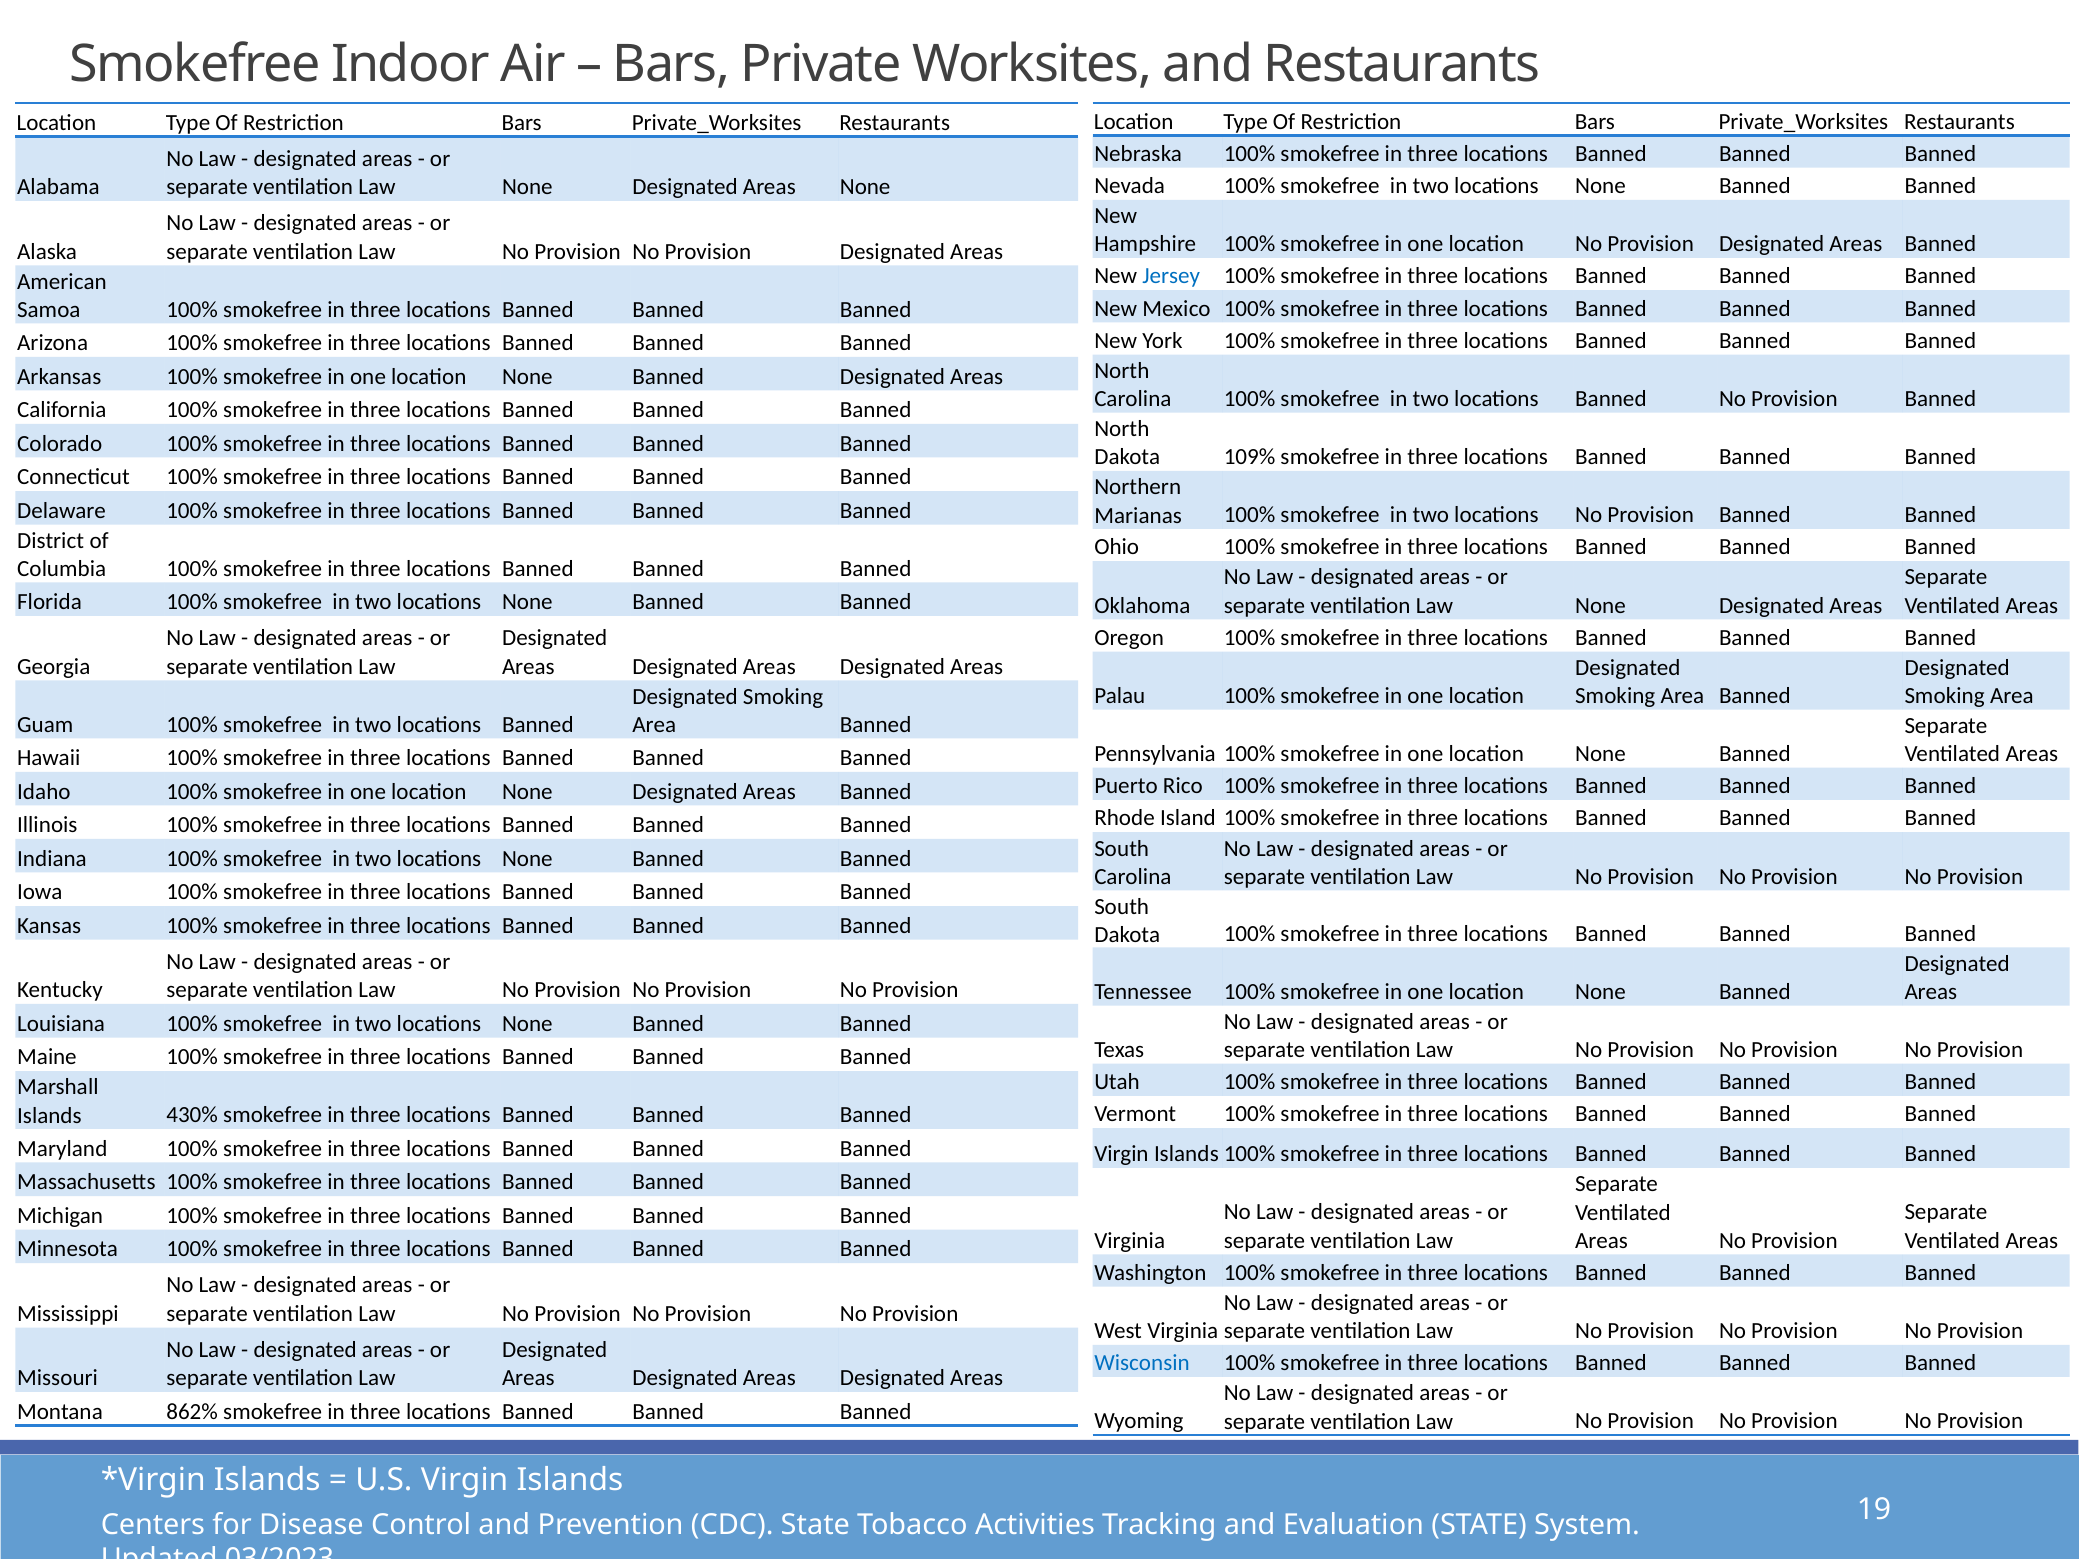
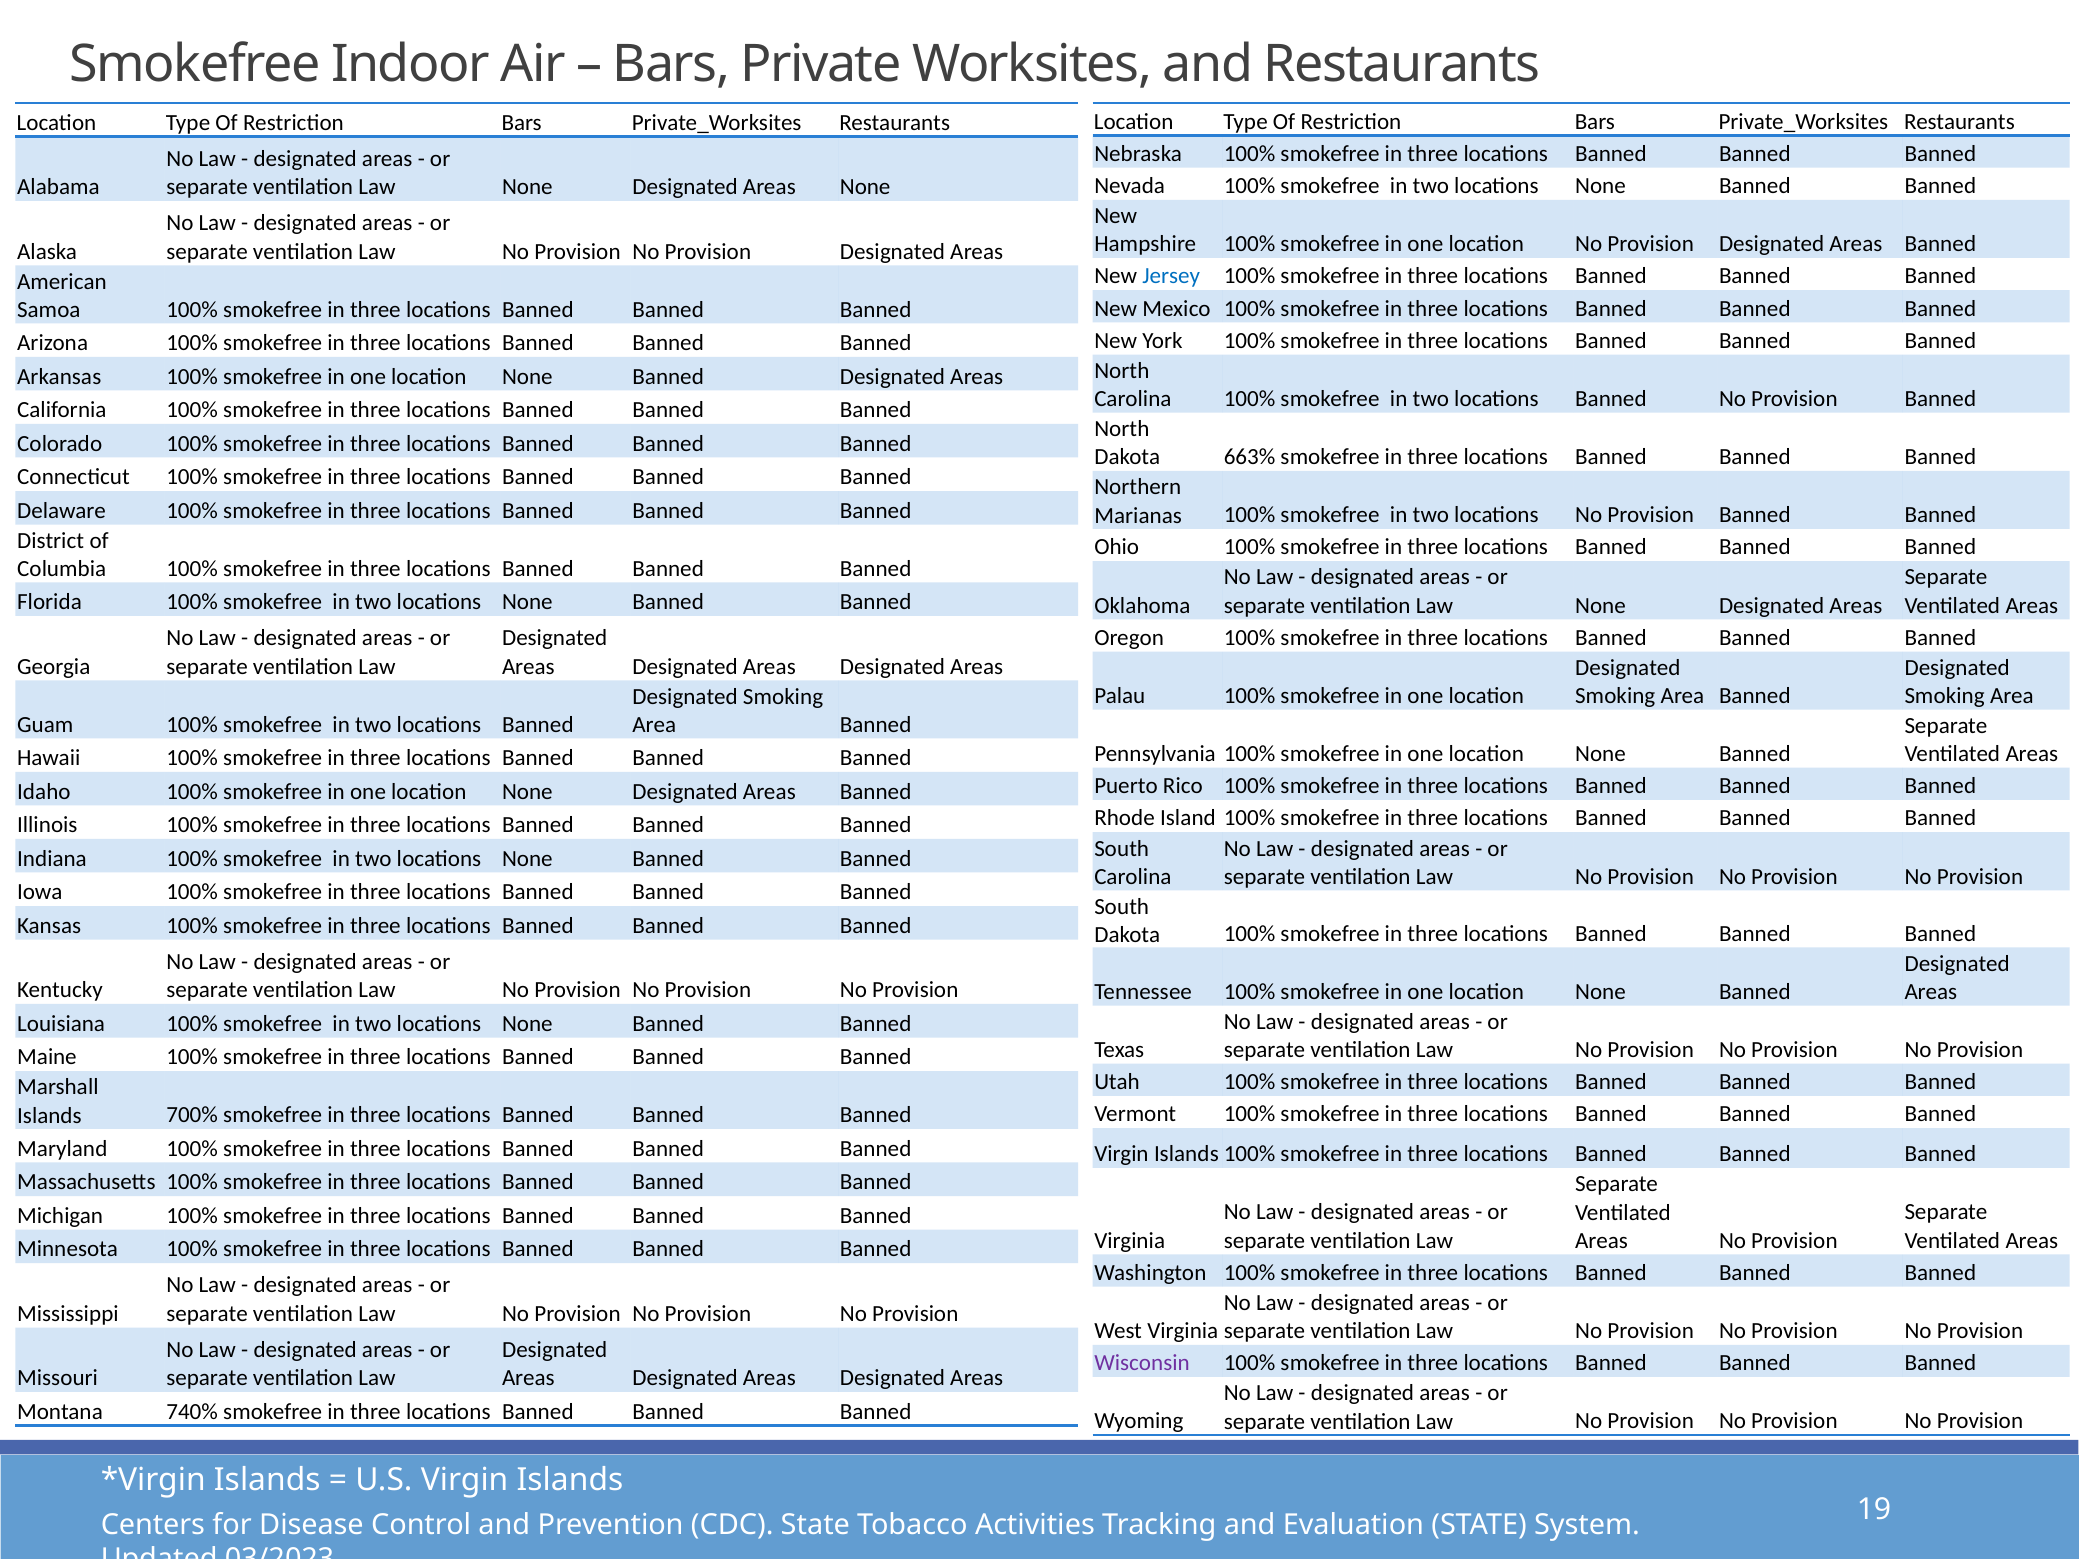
109%: 109% -> 663%
430%: 430% -> 700%
Wisconsin colour: blue -> purple
862%: 862% -> 740%
